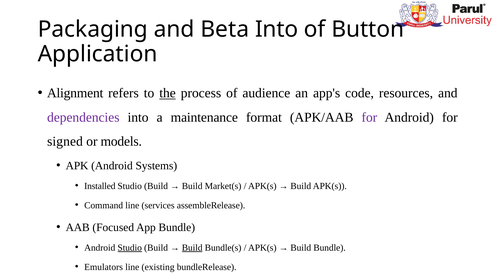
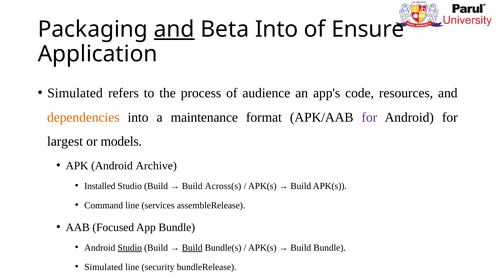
and at (174, 29) underline: none -> present
Button: Button -> Ensure
Alignment at (75, 93): Alignment -> Simulated
the underline: present -> none
dependencies colour: purple -> orange
signed: signed -> largest
Systems: Systems -> Archive
Market(s: Market(s -> Across(s
Emulators at (104, 267): Emulators -> Simulated
existing: existing -> security
